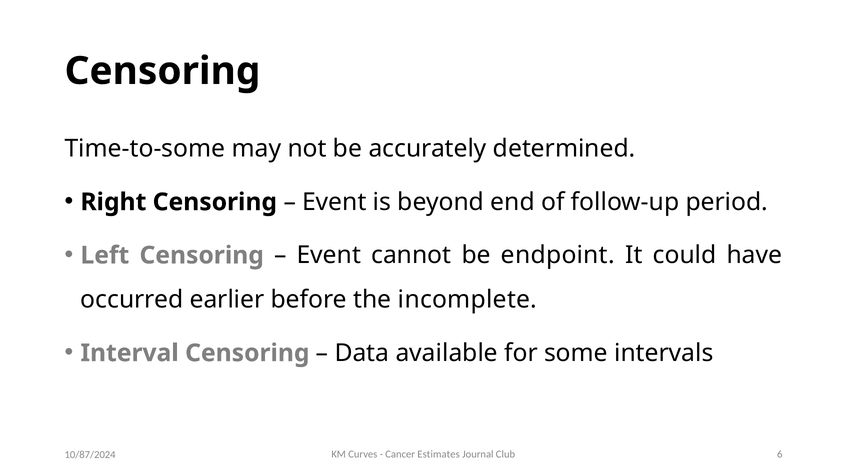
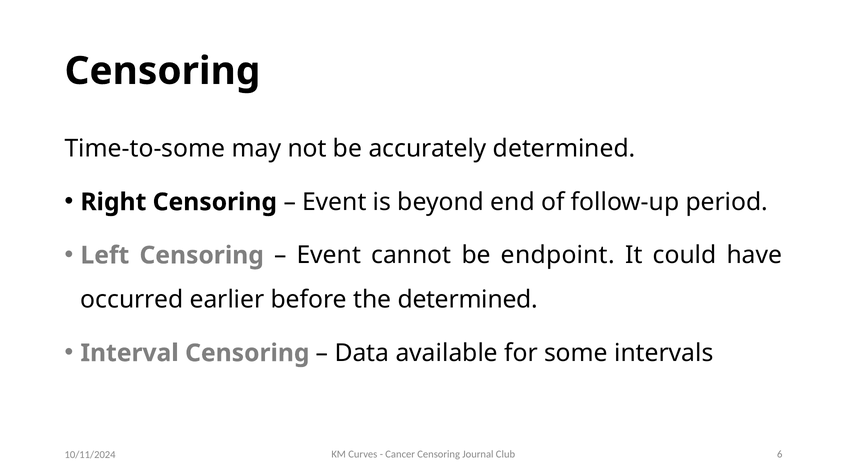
the incomplete: incomplete -> determined
Cancer Estimates: Estimates -> Censoring
10/87/2024: 10/87/2024 -> 10/11/2024
